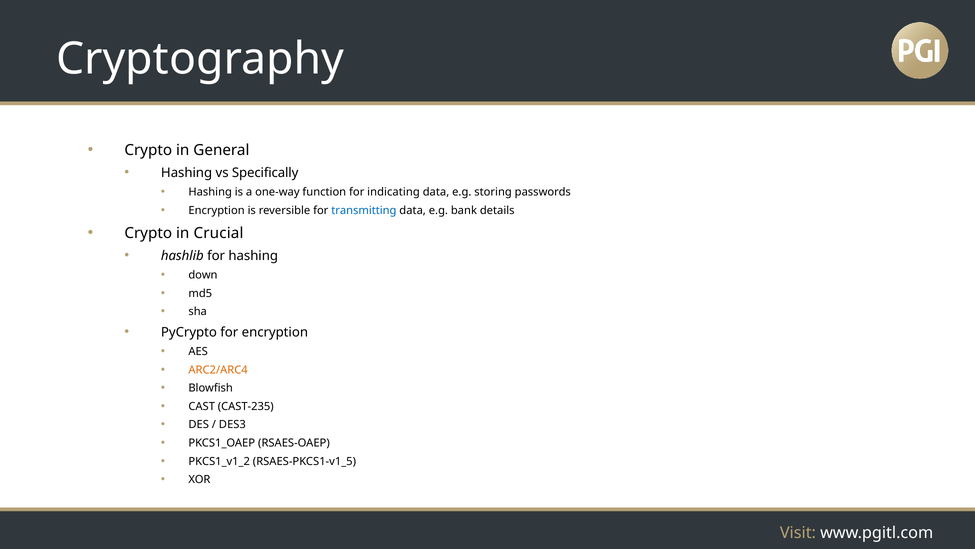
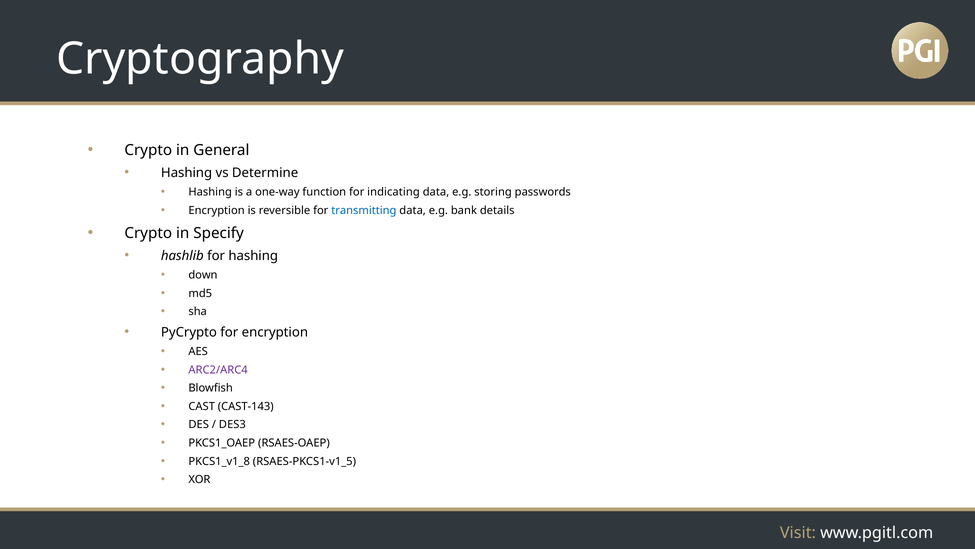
Specifically: Specifically -> Determine
Crucial: Crucial -> Specify
ARC2/ARC4 colour: orange -> purple
CAST-235: CAST-235 -> CAST-143
PKCS1_v1_2: PKCS1_v1_2 -> PKCS1_v1_8
